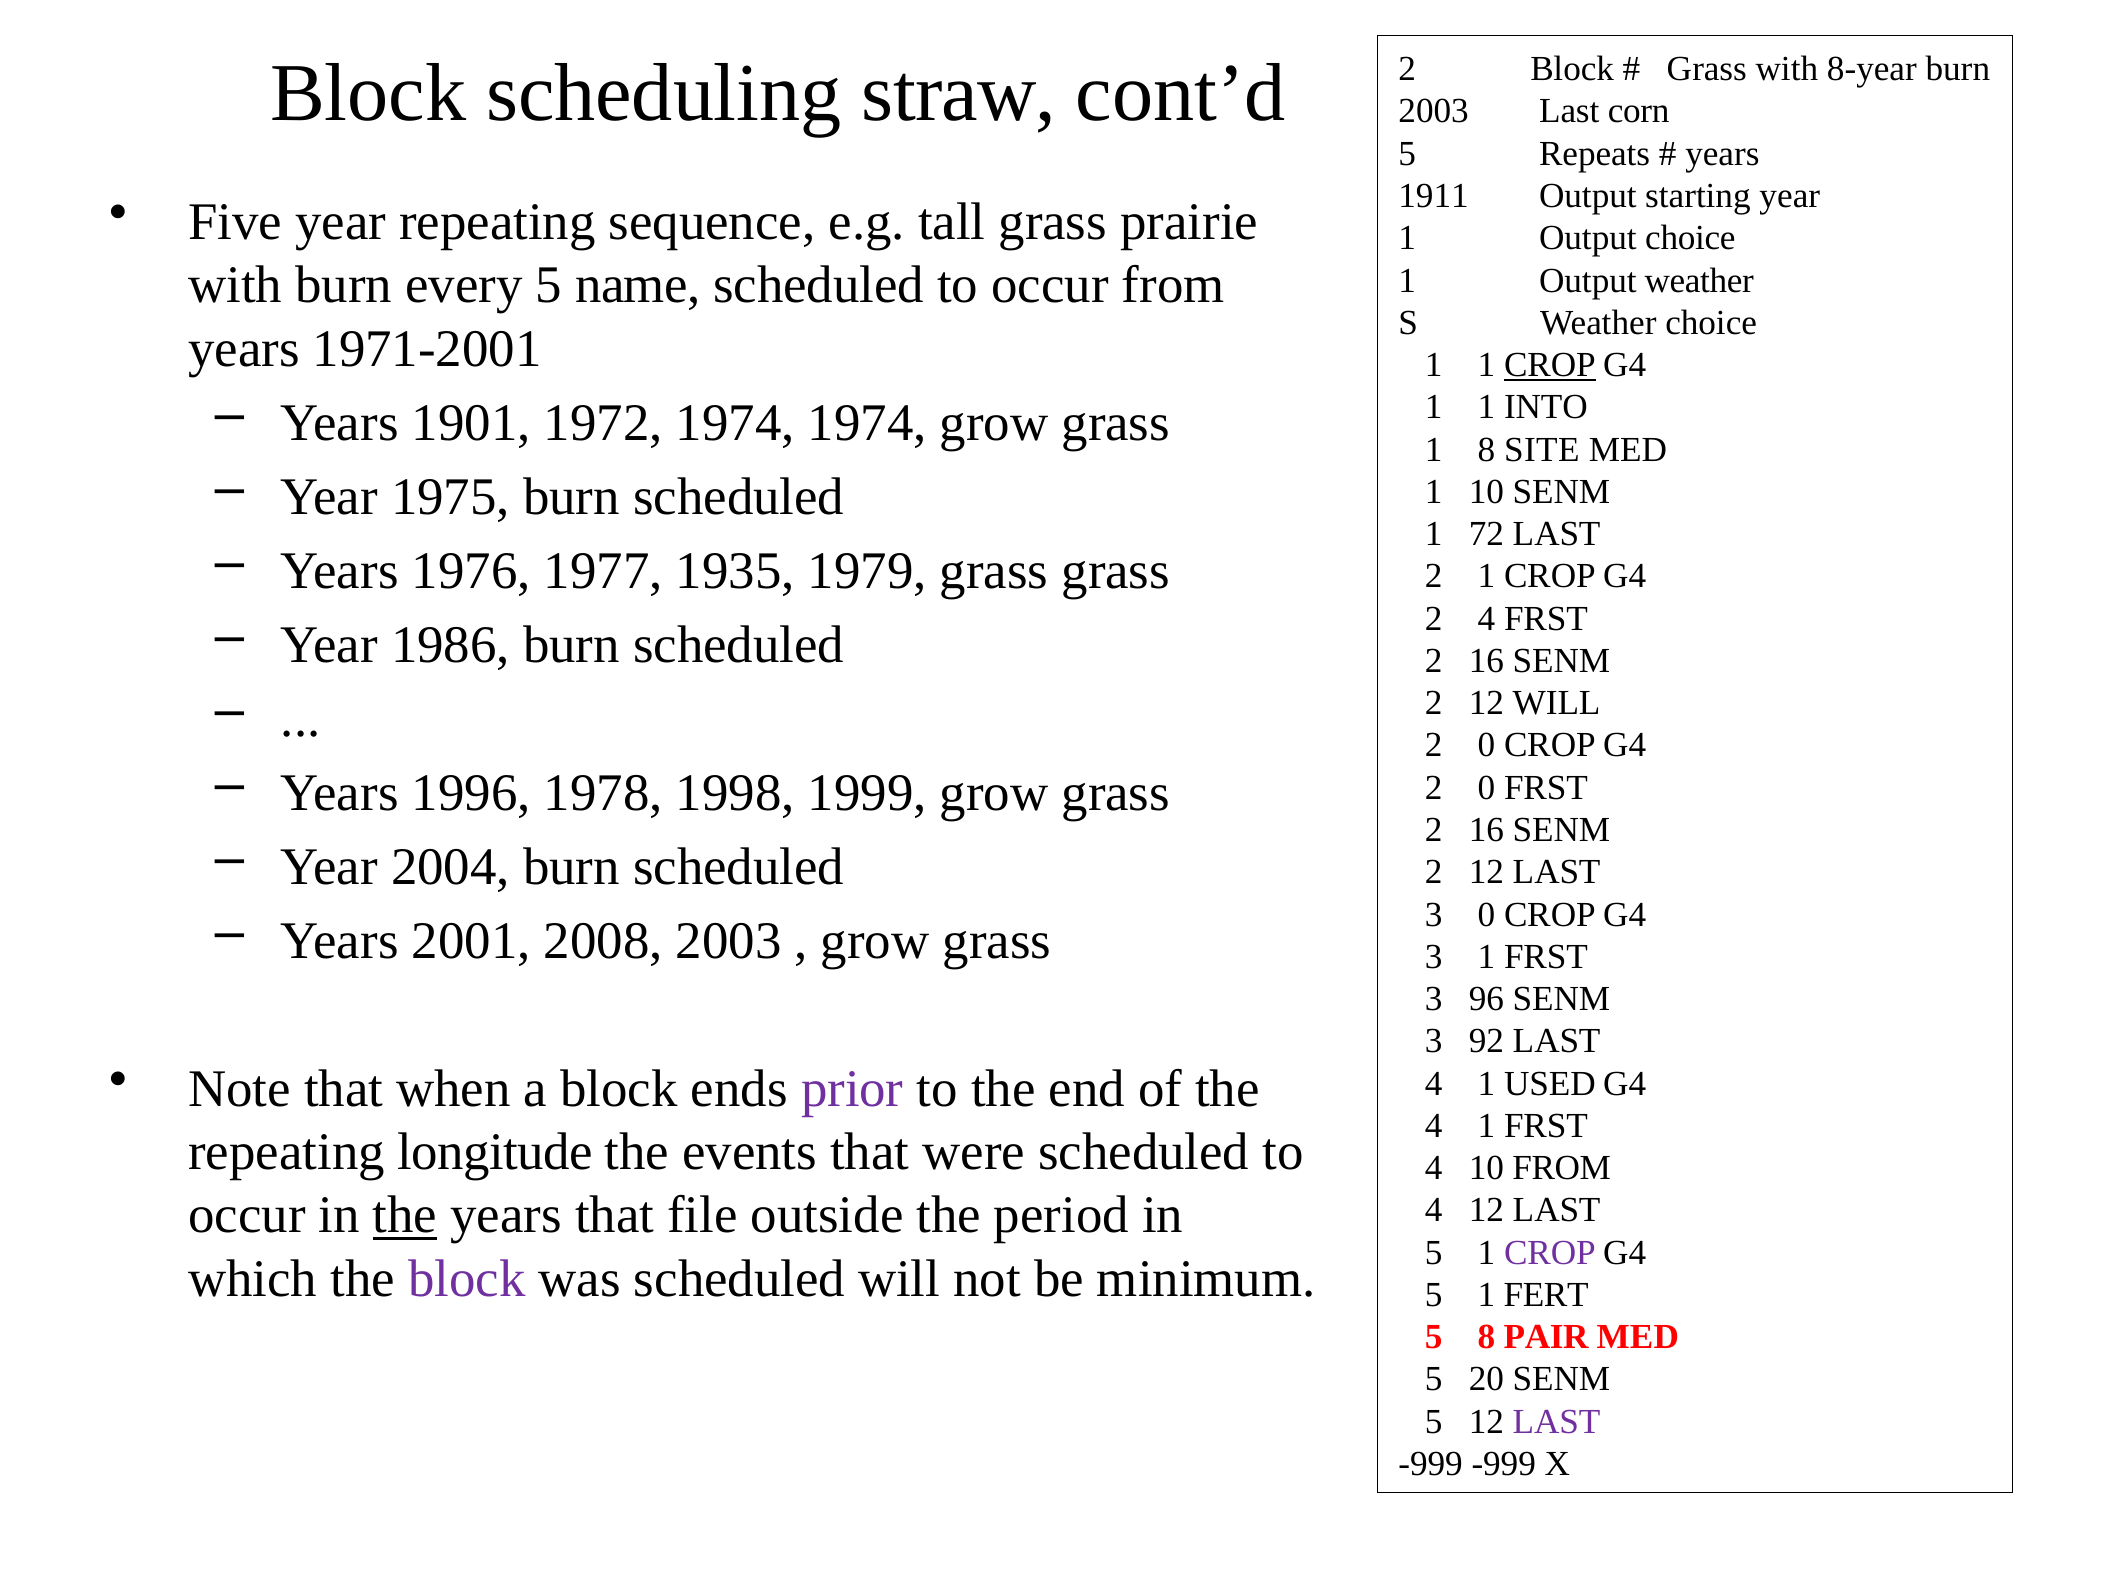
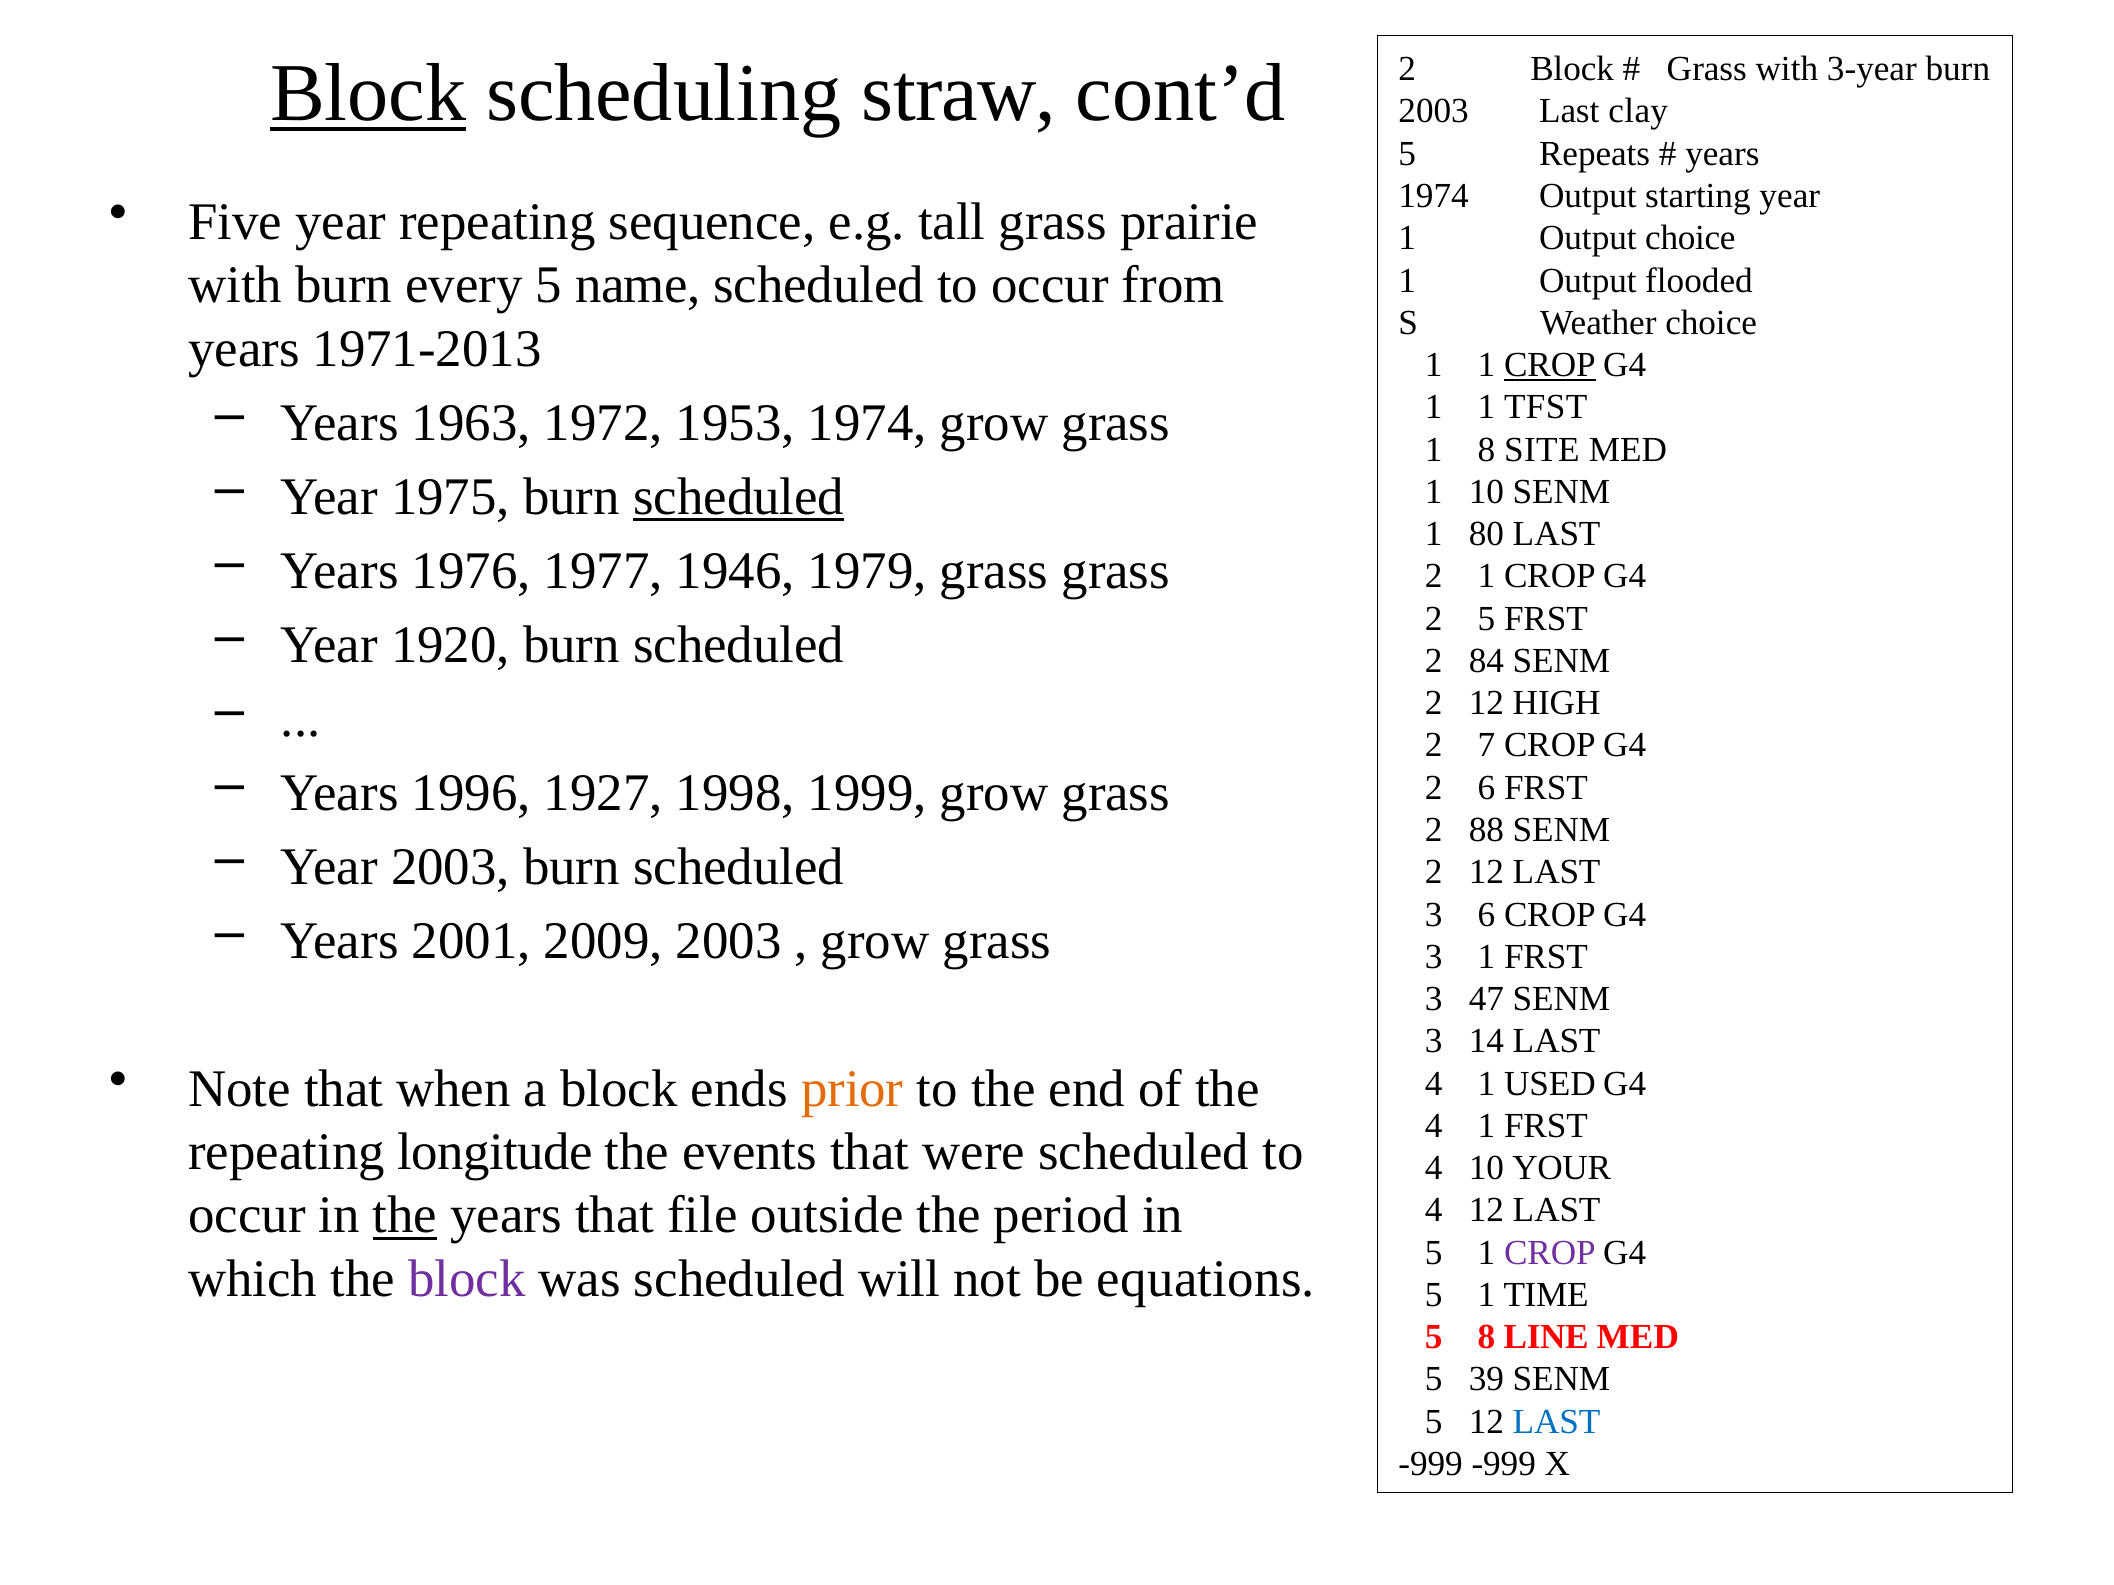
8-year: 8-year -> 3-year
Block at (368, 94) underline: none -> present
corn: corn -> clay
1911 at (1434, 196): 1911 -> 1974
Output weather: weather -> flooded
1971-2001: 1971-2001 -> 1971-2013
INTO: INTO -> TFST
1901: 1901 -> 1963
1972 1974: 1974 -> 1953
scheduled at (739, 497) underline: none -> present
72: 72 -> 80
1935: 1935 -> 1946
2 4: 4 -> 5
1986: 1986 -> 1920
16 at (1486, 661): 16 -> 84
12 WILL: WILL -> HIGH
0 at (1486, 746): 0 -> 7
1978: 1978 -> 1927
0 at (1486, 788): 0 -> 6
16 at (1486, 830): 16 -> 88
Year 2004: 2004 -> 2003
3 0: 0 -> 6
2008: 2008 -> 2009
96: 96 -> 47
92: 92 -> 14
prior colour: purple -> orange
10 FROM: FROM -> YOUR
minimum: minimum -> equations
FERT: FERT -> TIME
PAIR: PAIR -> LINE
20: 20 -> 39
LAST at (1557, 1422) colour: purple -> blue
